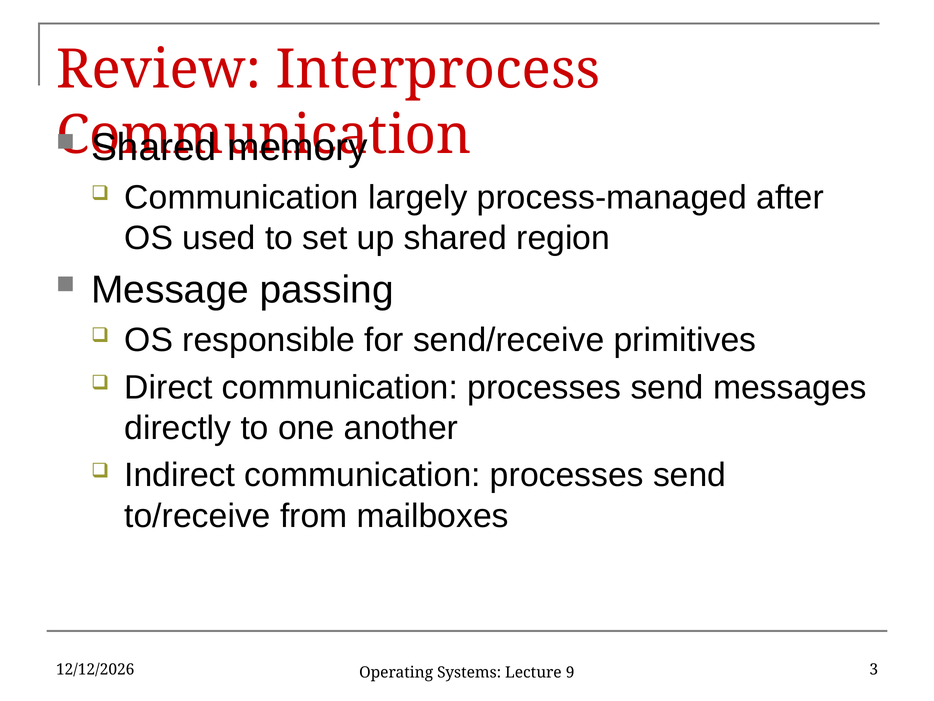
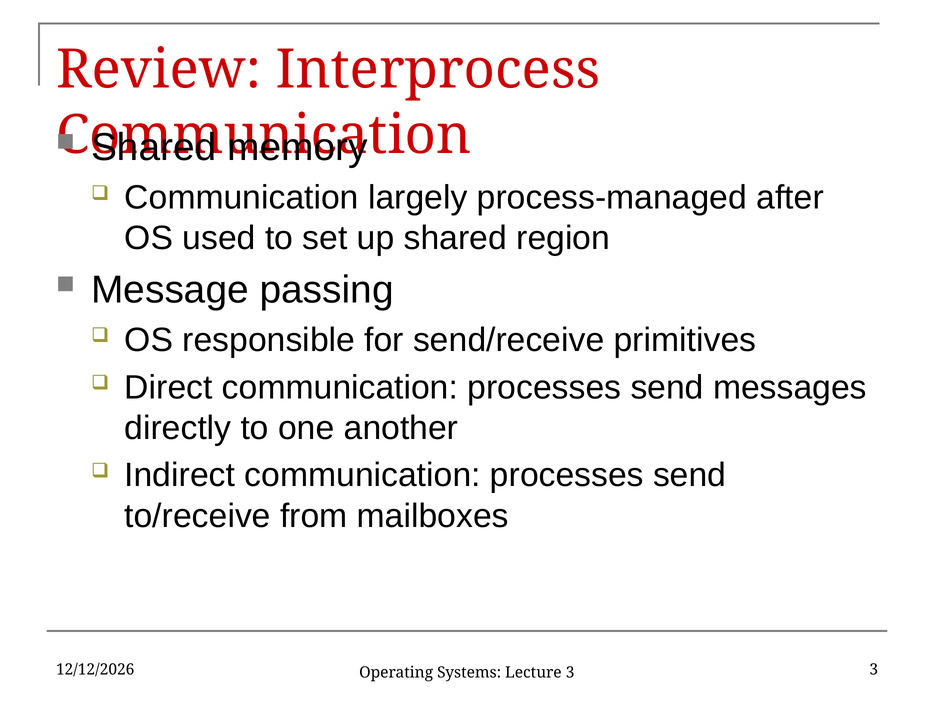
Lecture 9: 9 -> 3
